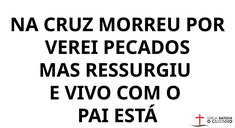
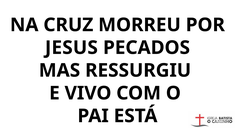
VEREI: VEREI -> JESUS
